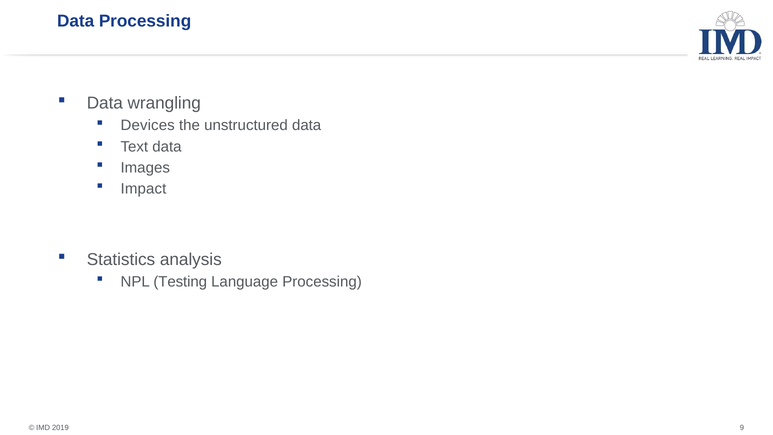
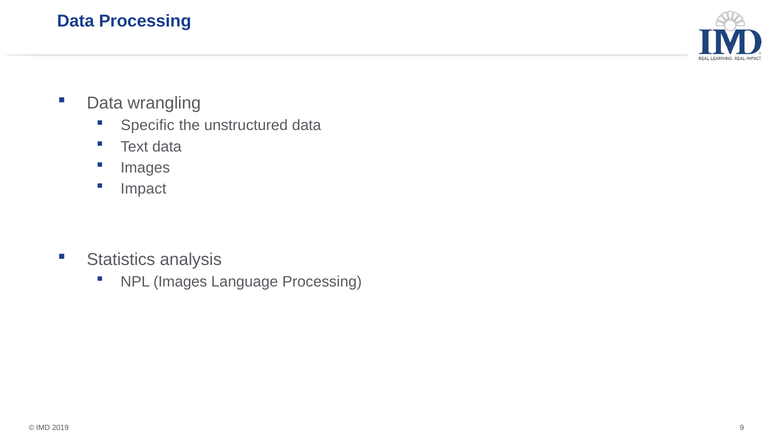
Devices: Devices -> Specific
NPL Testing: Testing -> Images
